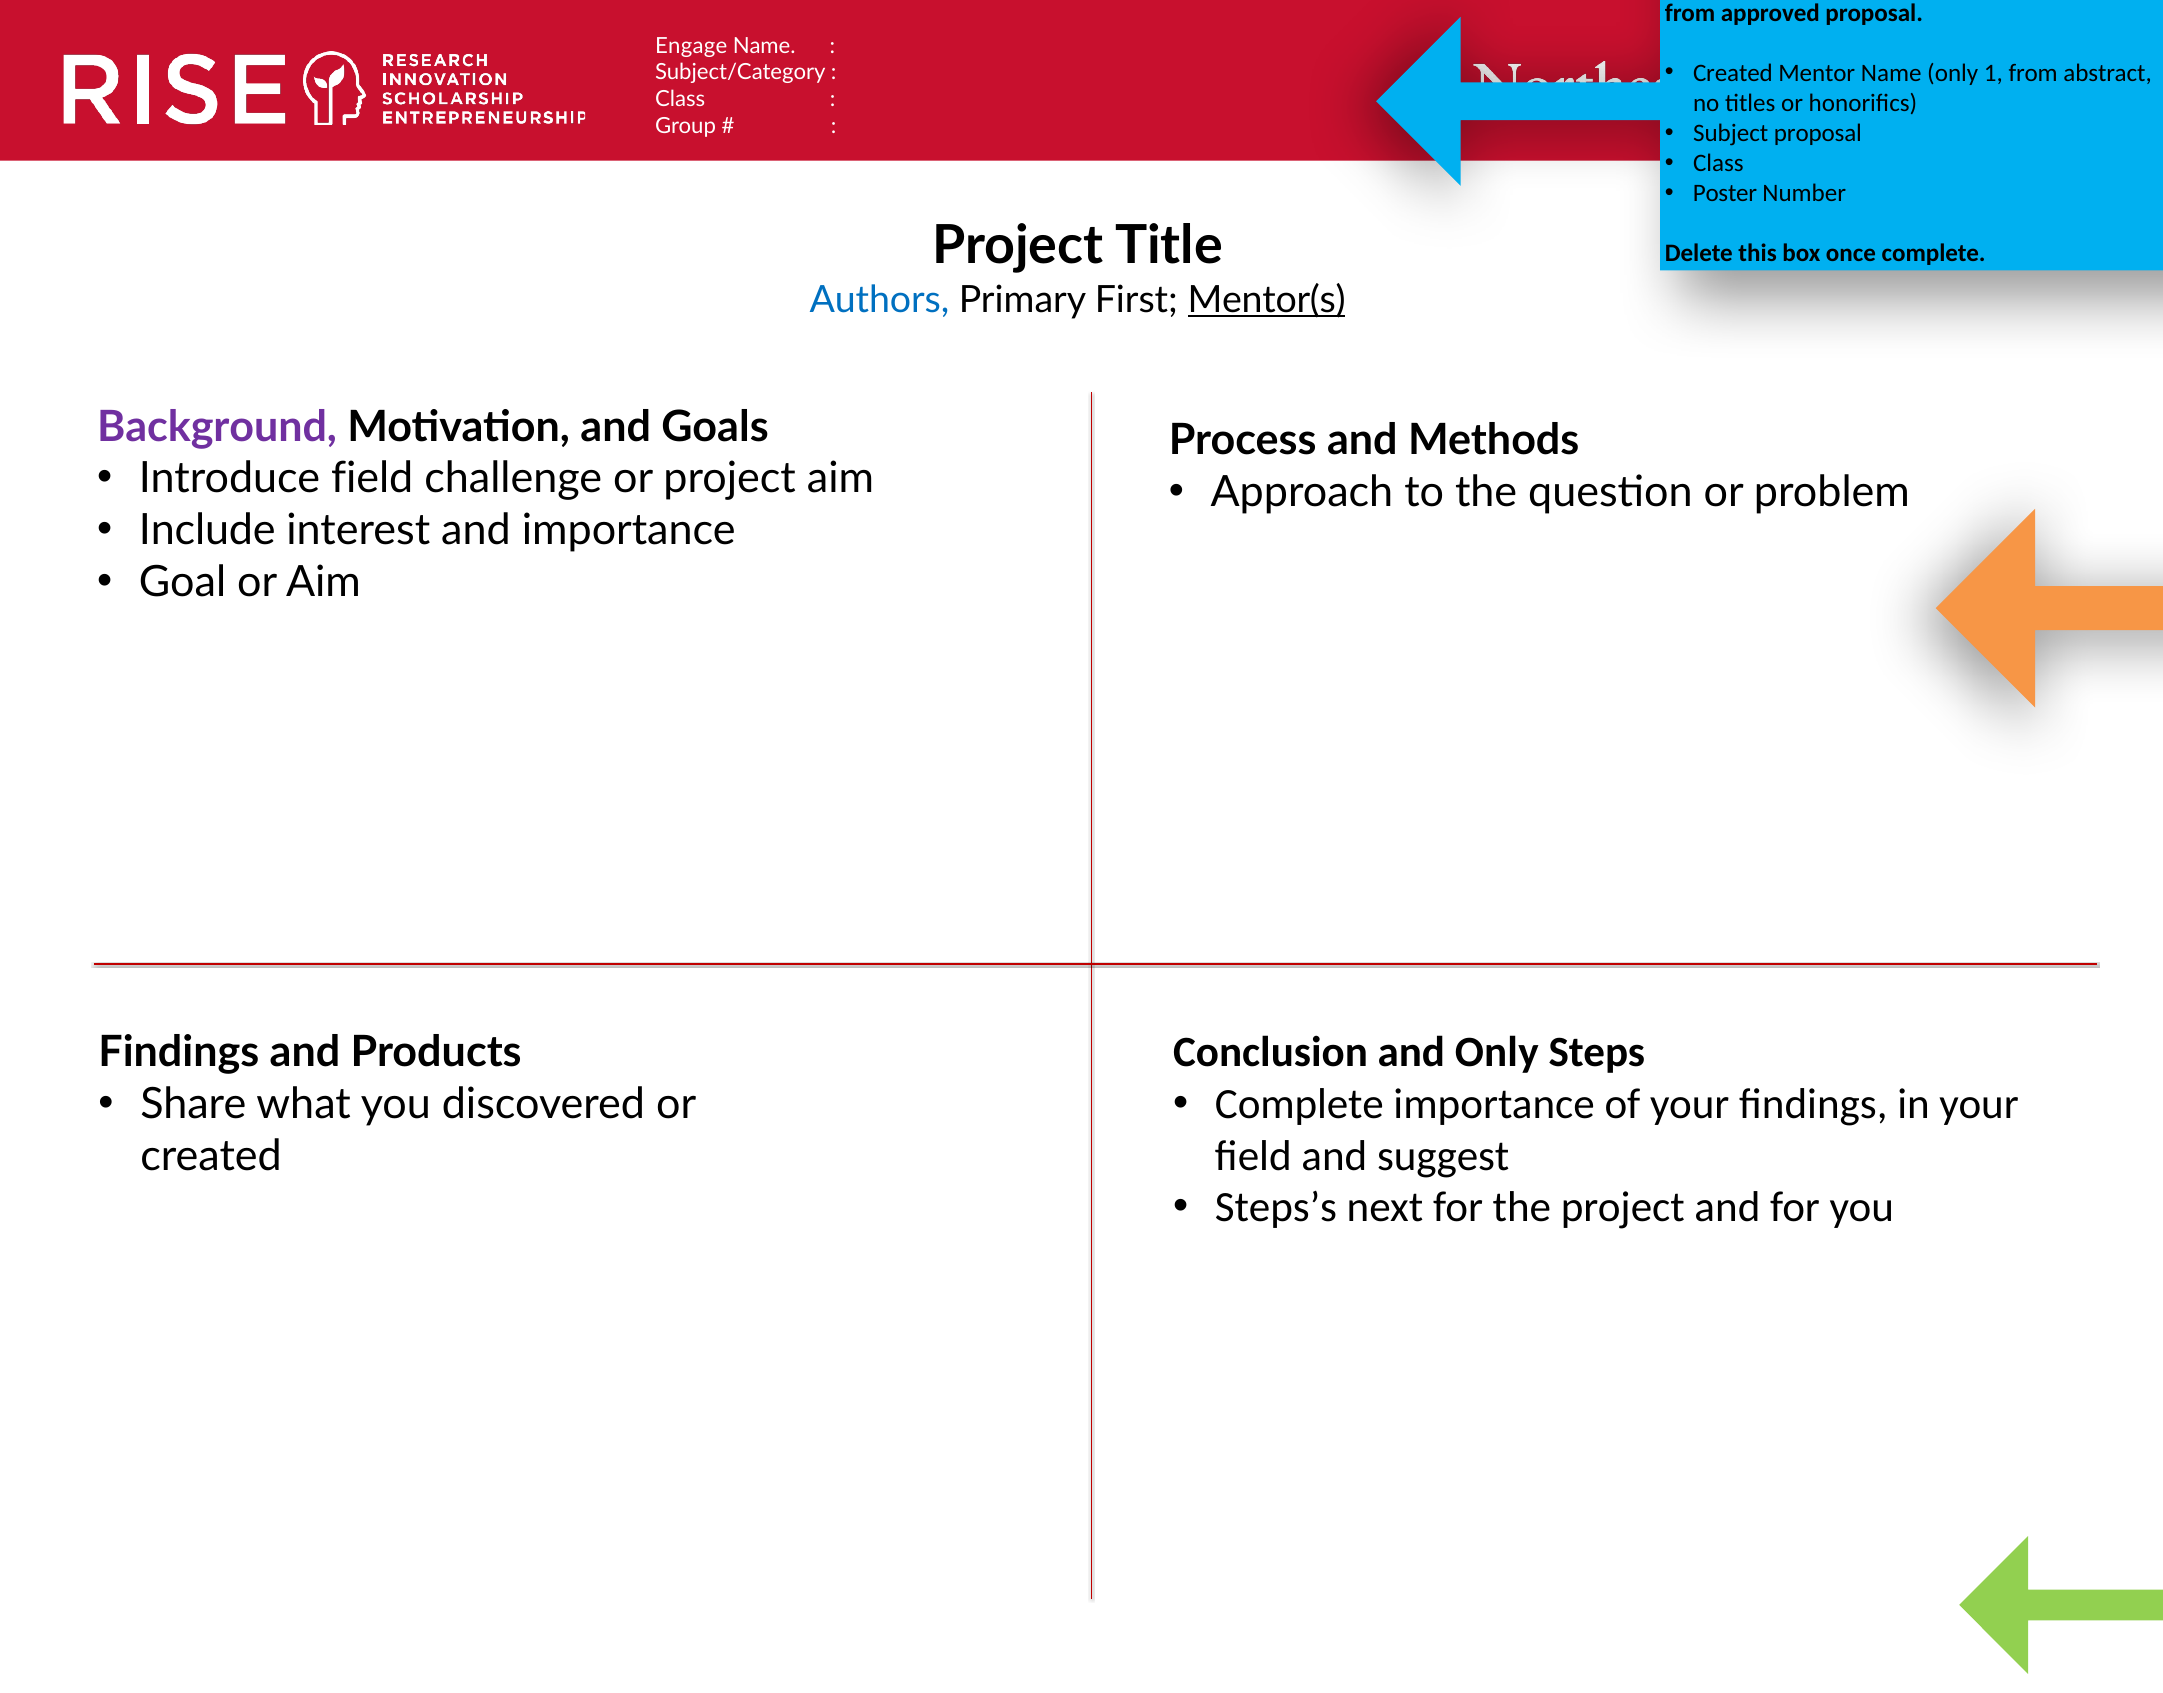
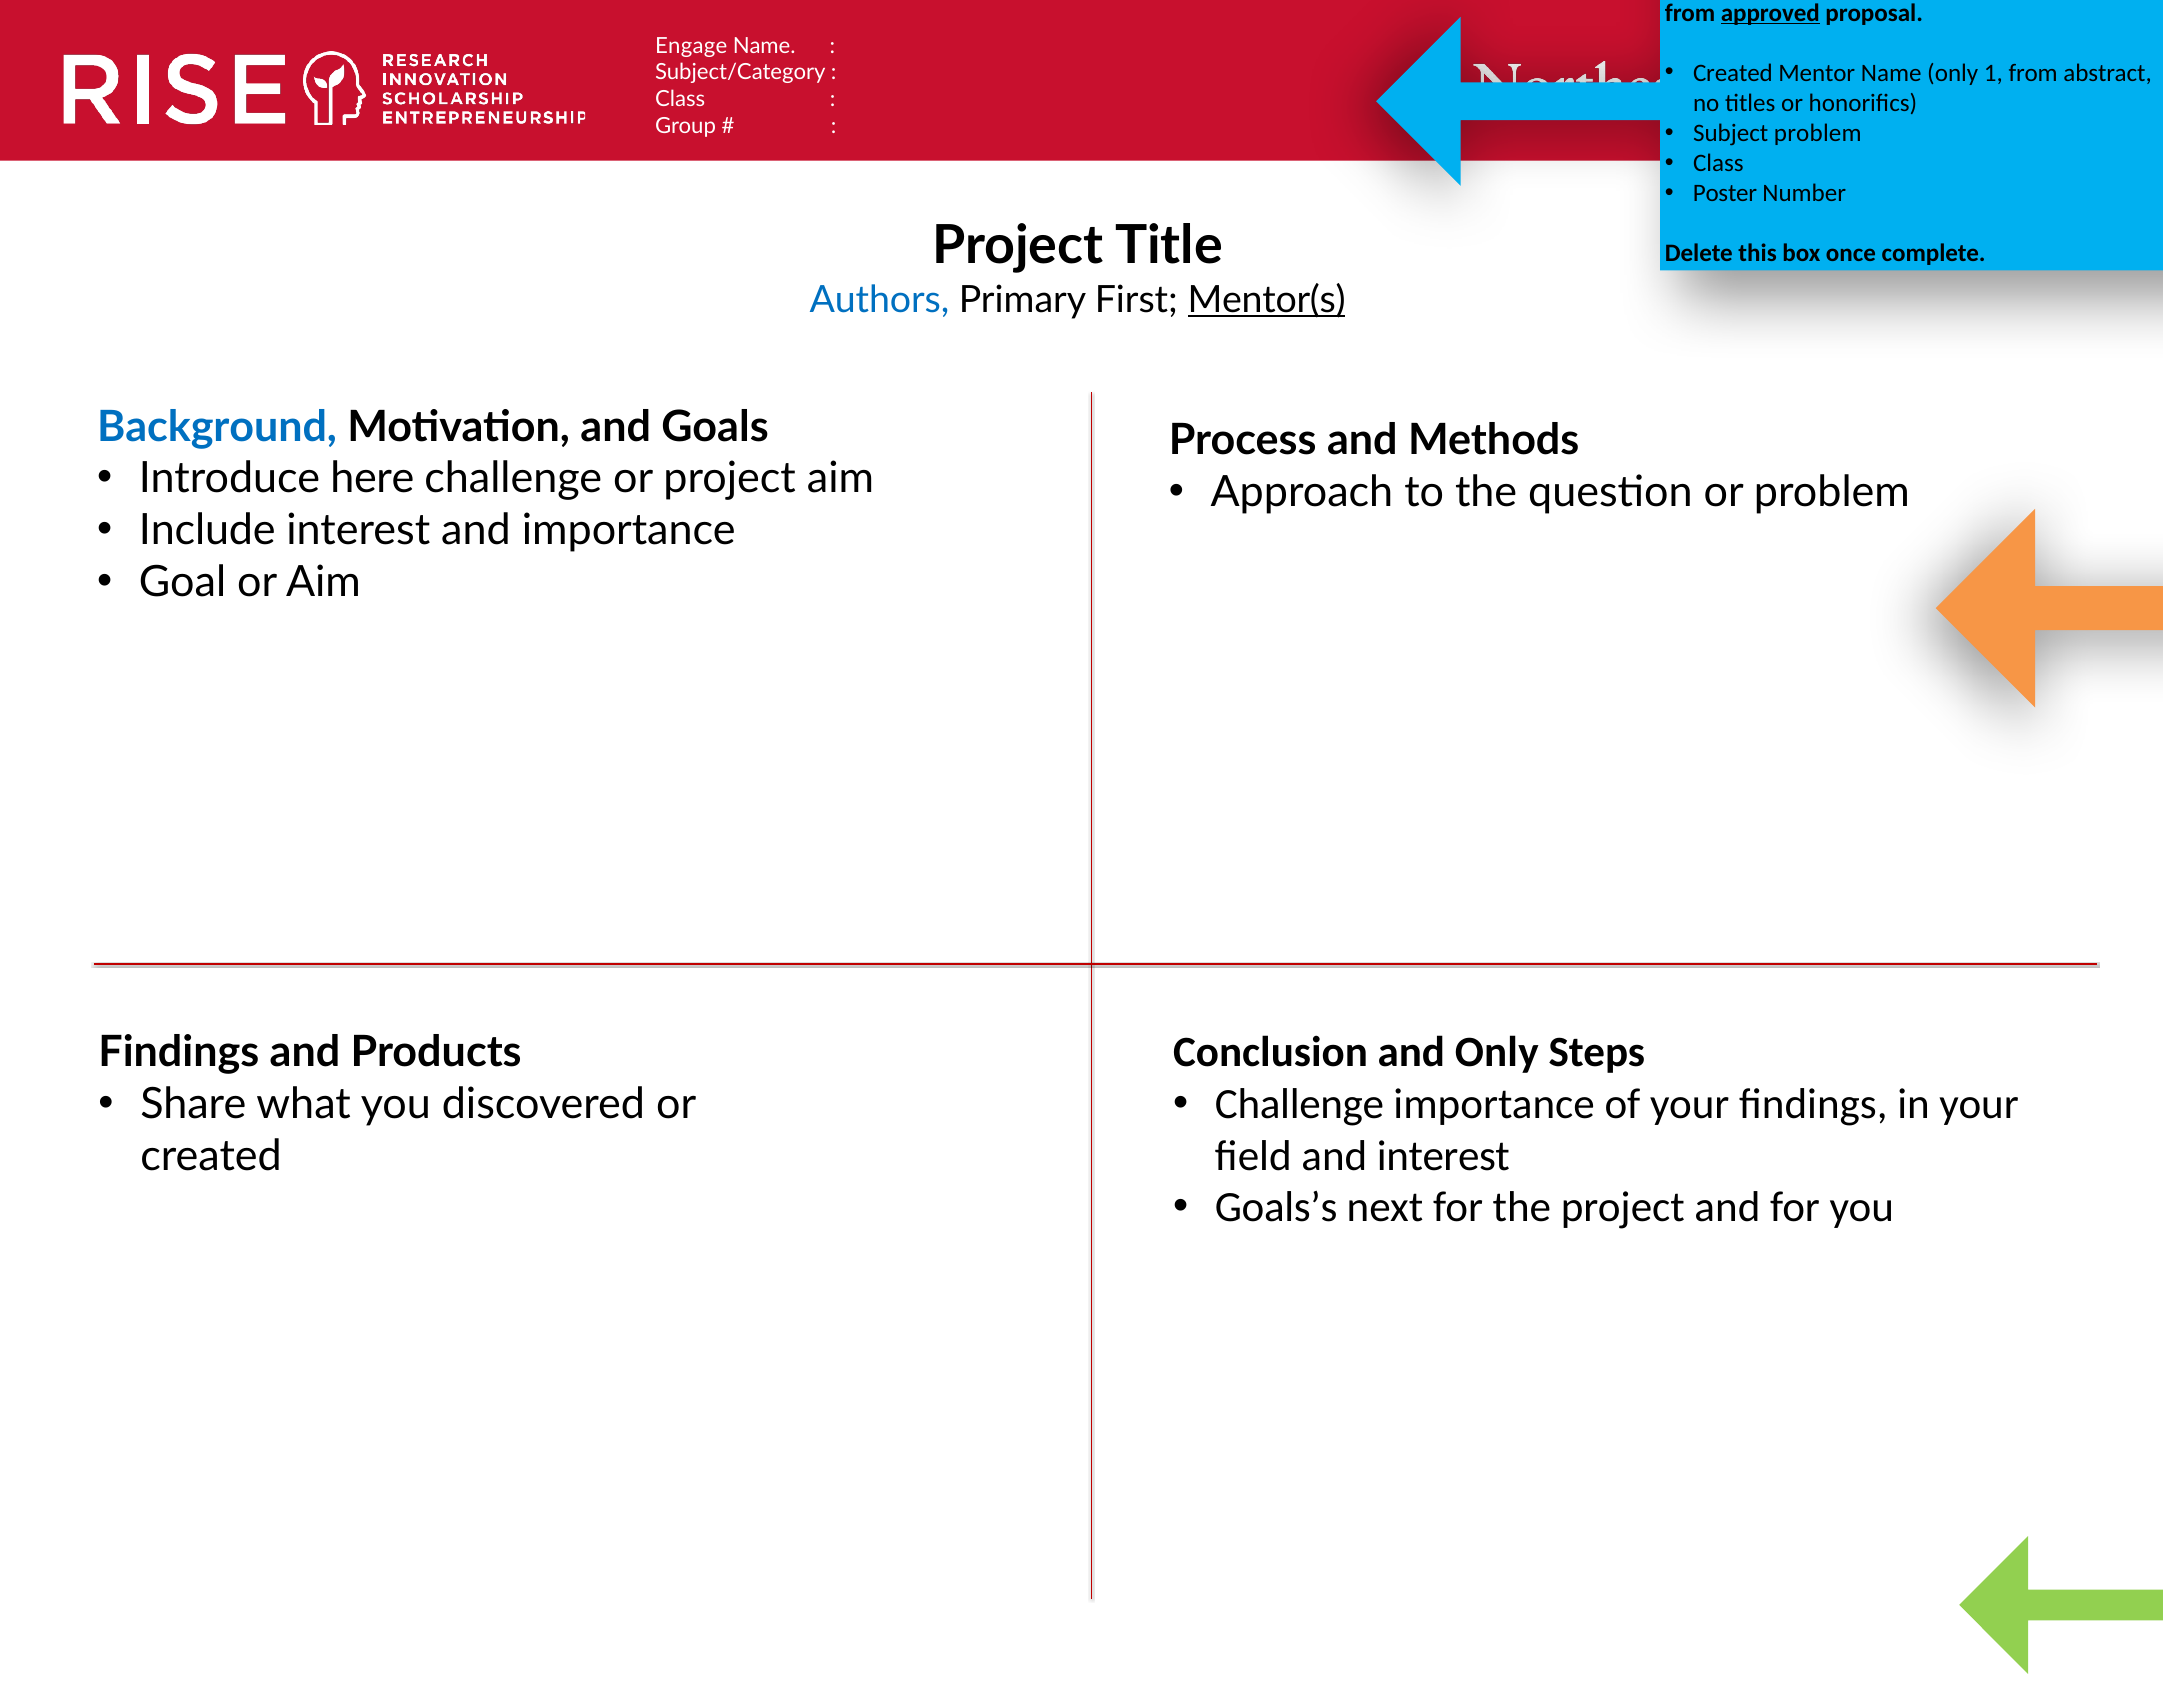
approved underline: none -> present
Subject proposal: proposal -> problem
Background colour: purple -> blue
Introduce field: field -> here
Complete at (1299, 1104): Complete -> Challenge
and suggest: suggest -> interest
Steps’s: Steps’s -> Goals’s
